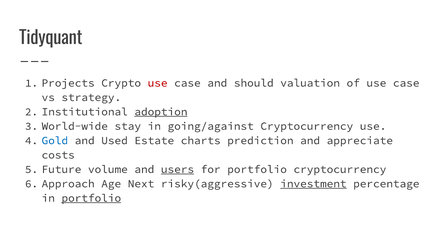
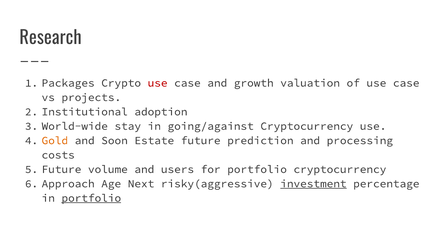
Tidyquant: Tidyquant -> Research
Projects: Projects -> Packages
should: should -> growth
strategy: strategy -> projects
adoption underline: present -> none
Gold colour: blue -> orange
Used: Used -> Soon
Estate charts: charts -> future
appreciate: appreciate -> processing
users underline: present -> none
